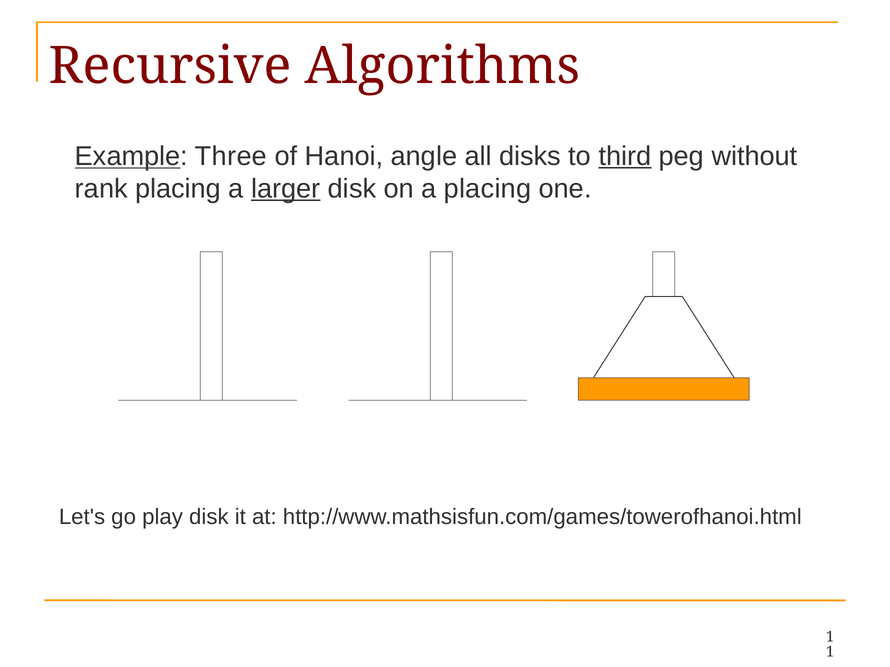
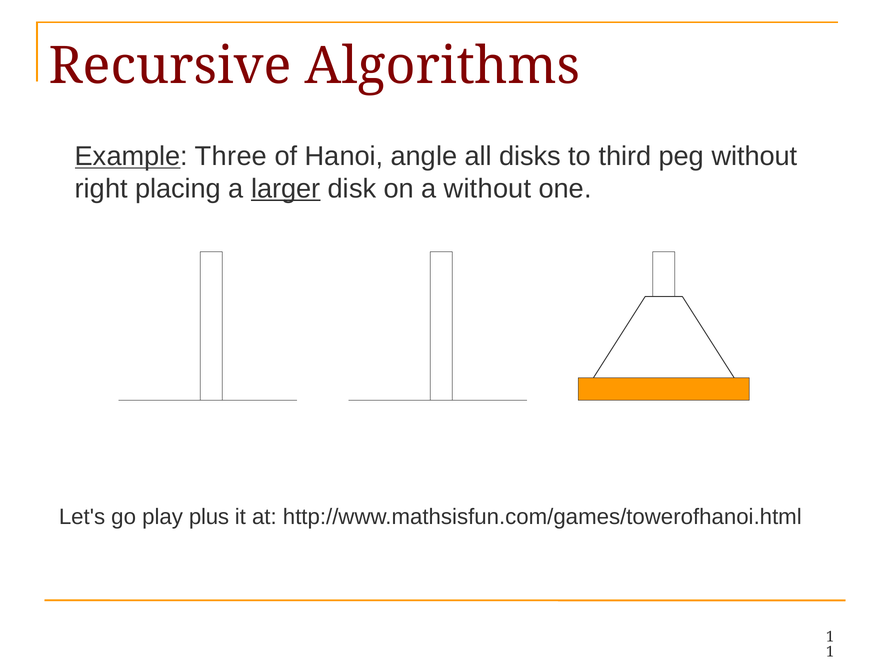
third underline: present -> none
rank: rank -> right
a placing: placing -> without
play disk: disk -> plus
